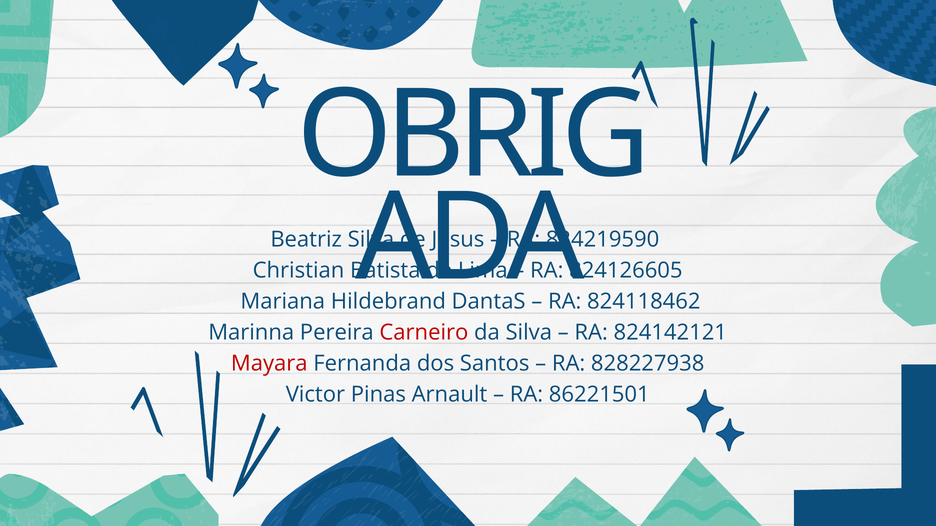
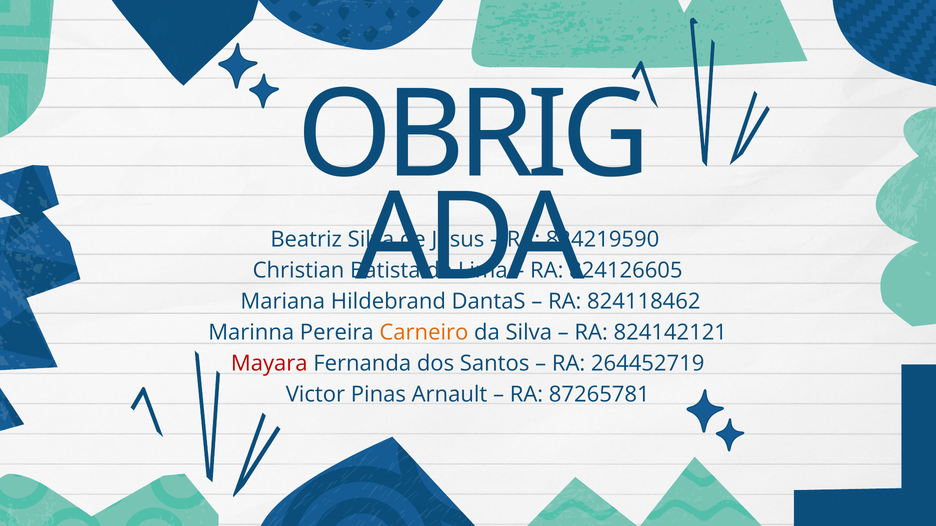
Carneiro colour: red -> orange
828227938: 828227938 -> 264452719
86221501: 86221501 -> 87265781
